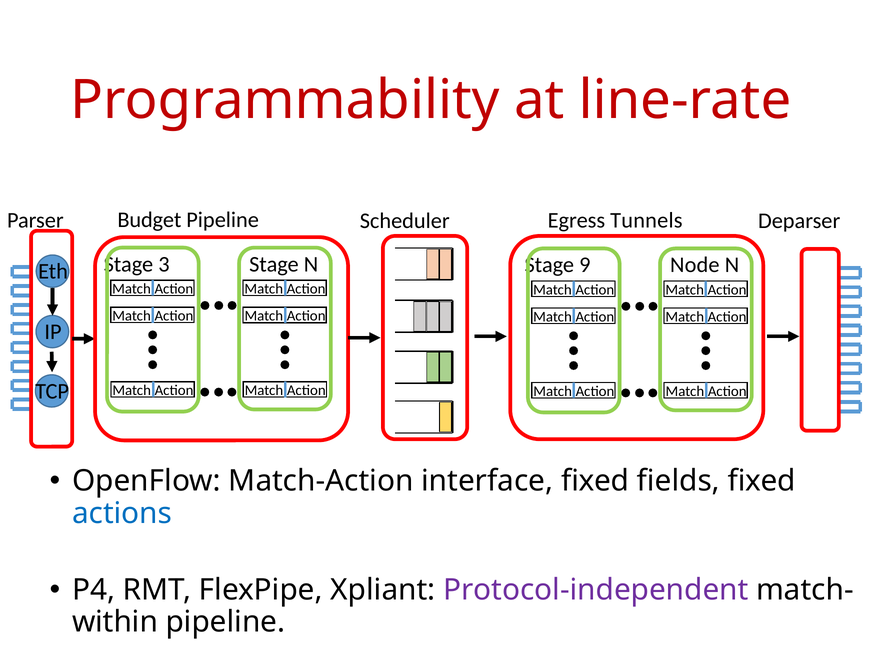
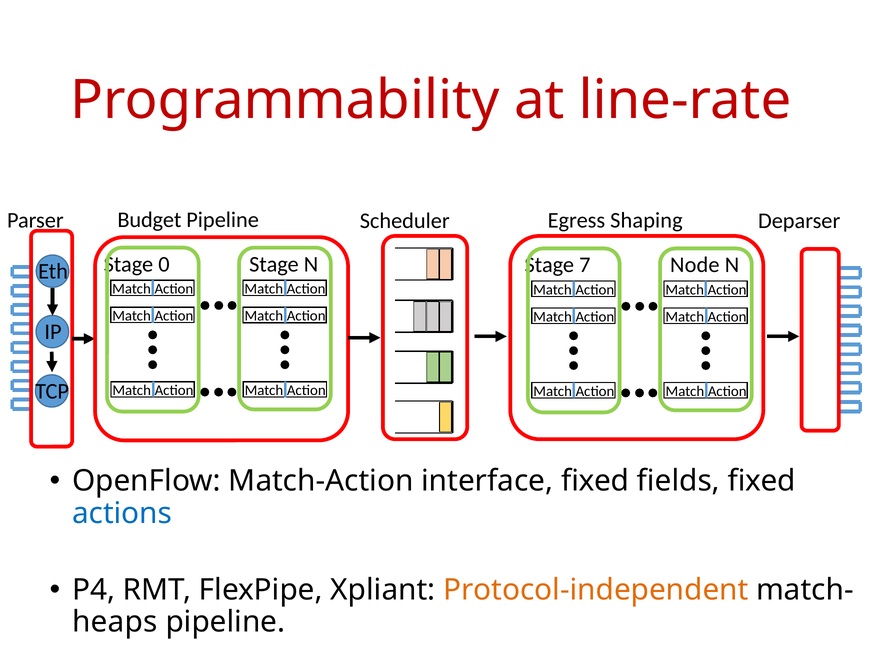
Tunnels: Tunnels -> Shaping
3: 3 -> 0
9: 9 -> 7
Protocol-independent colour: purple -> orange
within: within -> heaps
